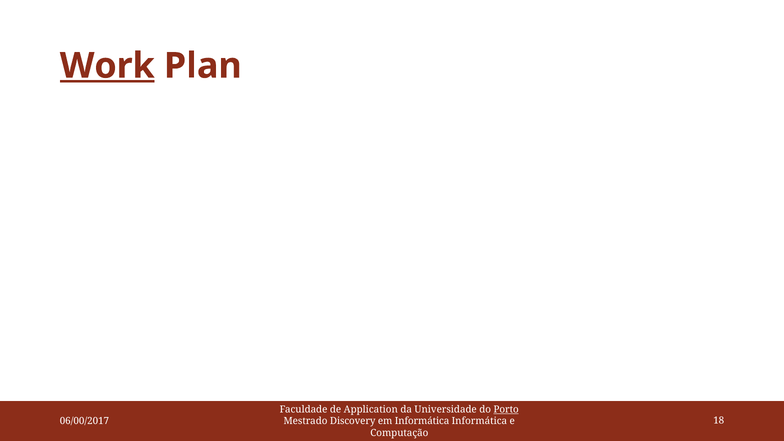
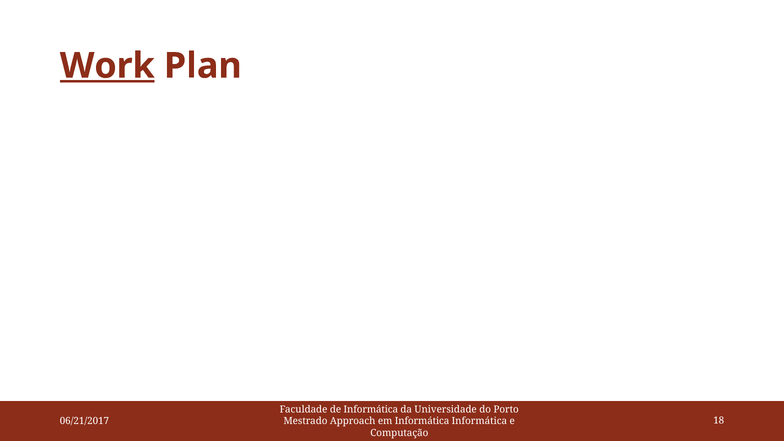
de Application: Application -> Informática
Porto underline: present -> none
06/00/2017: 06/00/2017 -> 06/21/2017
Discovery: Discovery -> Approach
